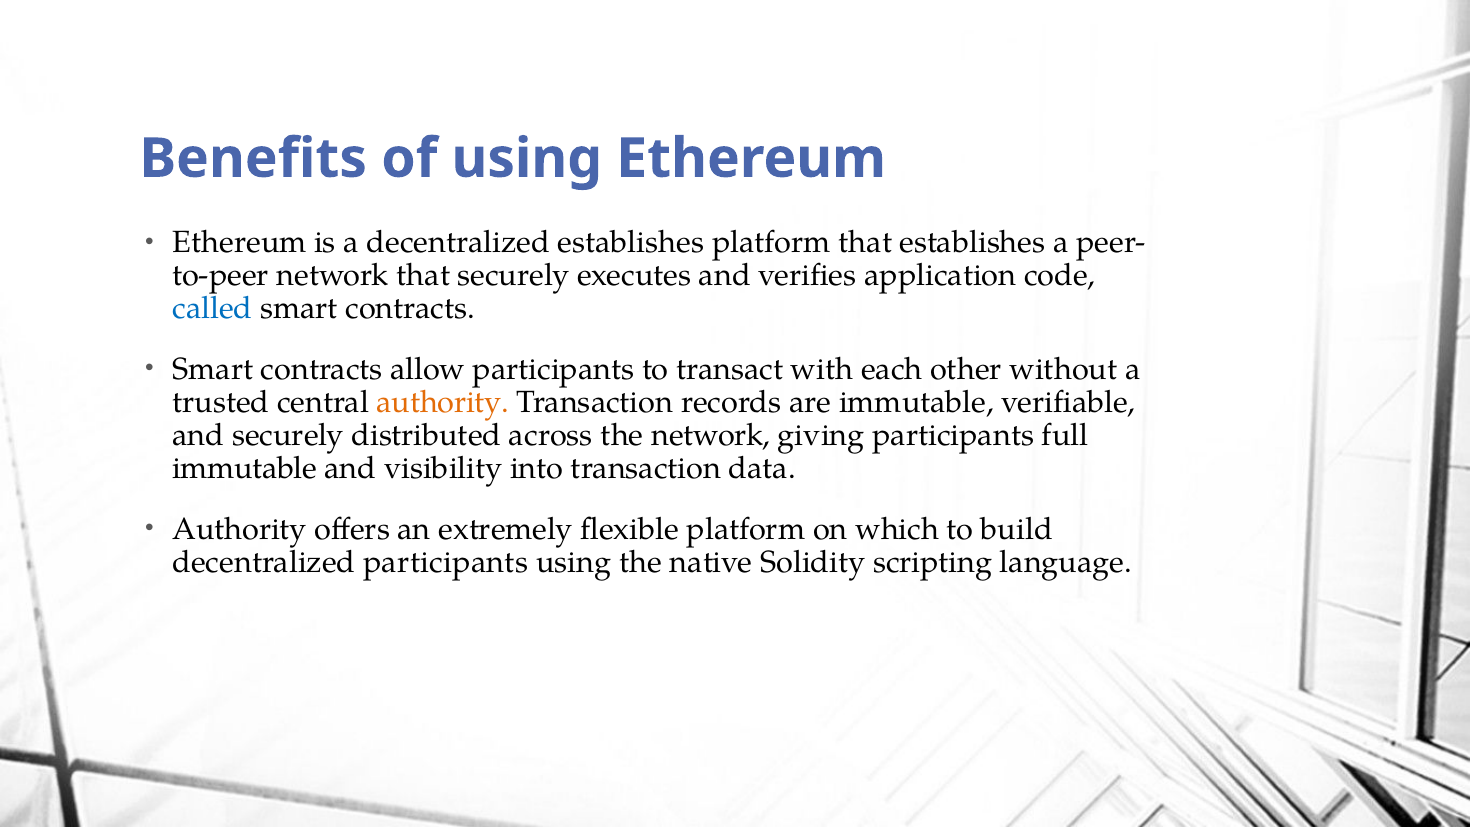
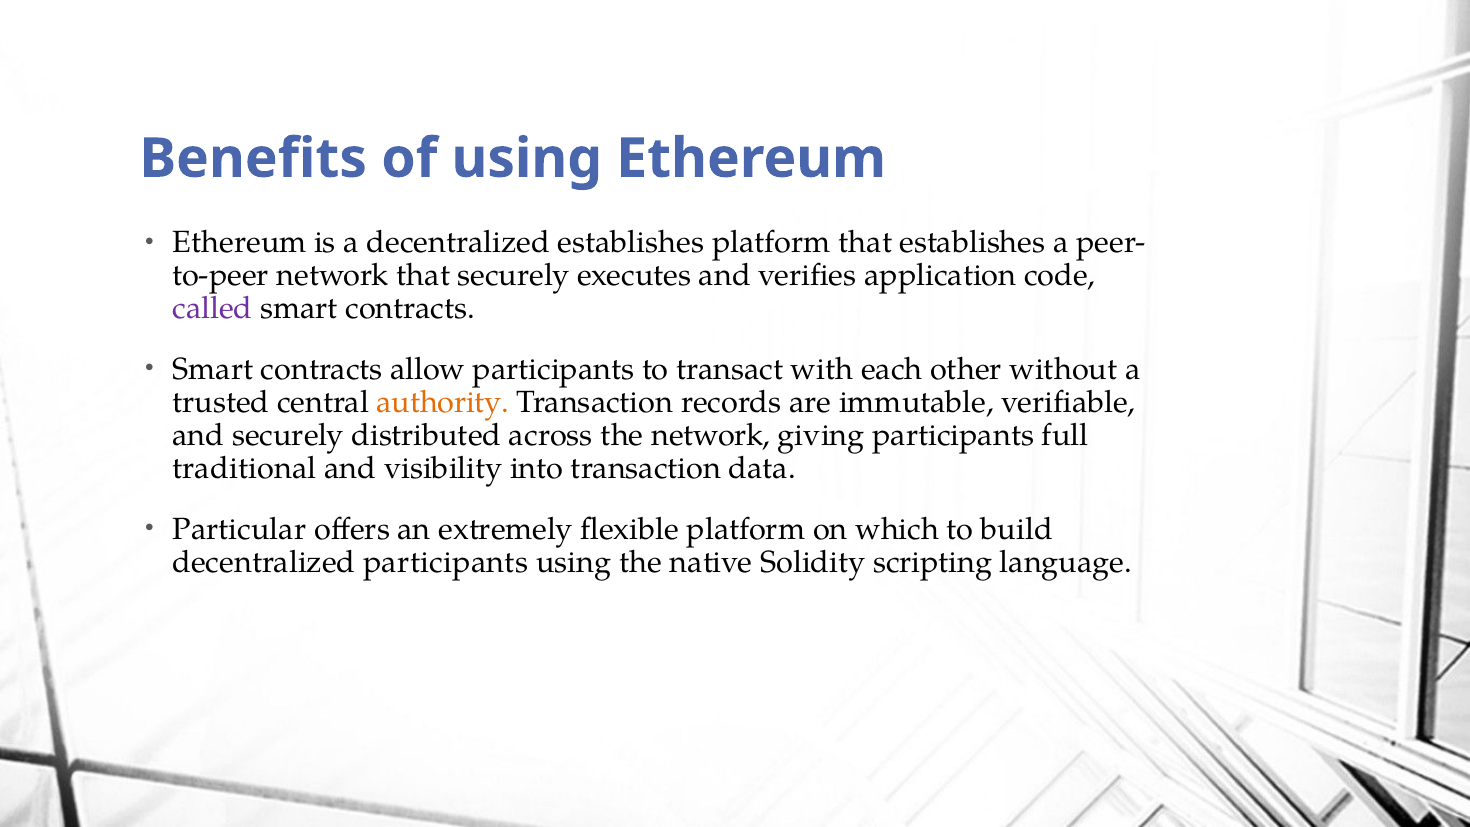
called colour: blue -> purple
immutable at (245, 469): immutable -> traditional
Authority at (240, 529): Authority -> Particular
